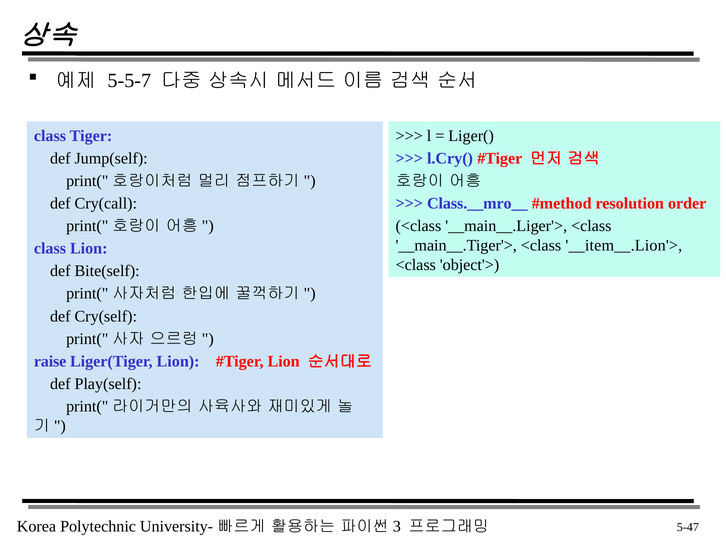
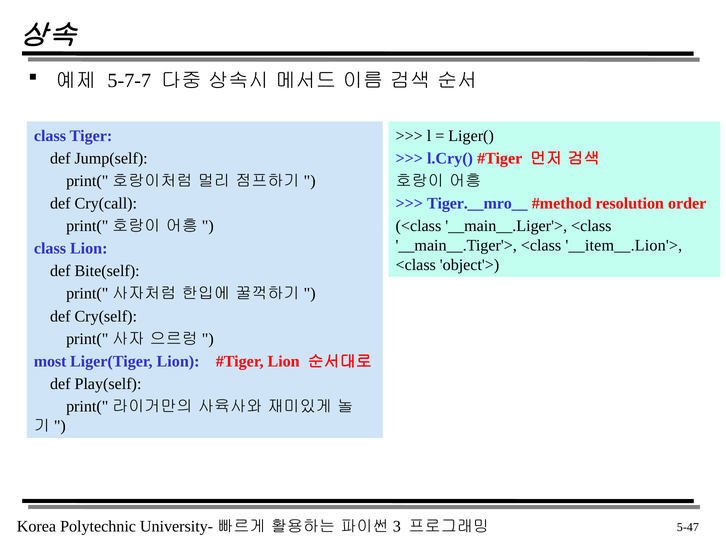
5-5-7: 5-5-7 -> 5-7-7
Class.__mro__: Class.__mro__ -> Tiger.__mro__
raise: raise -> most
